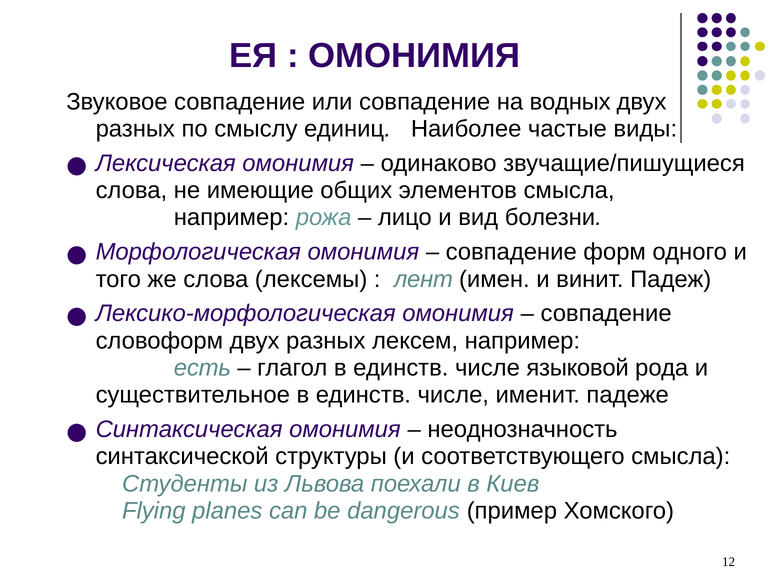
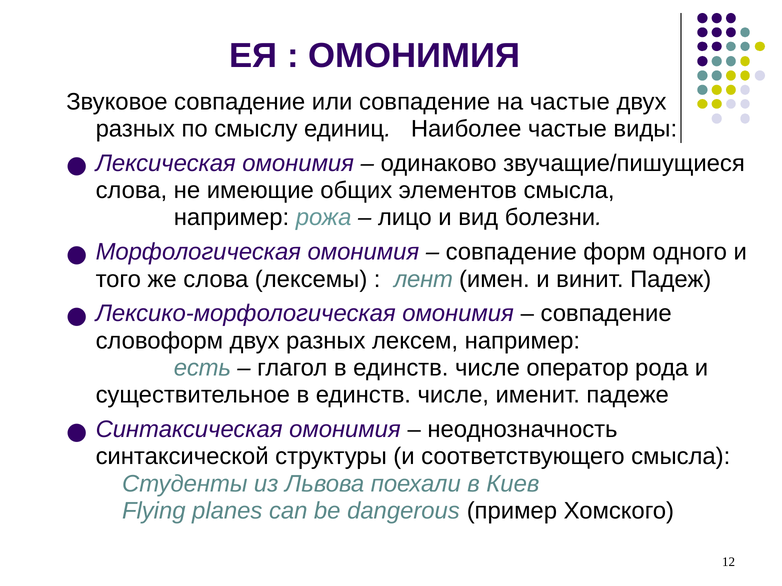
на водных: водных -> частые
языковой: языковой -> оператор
